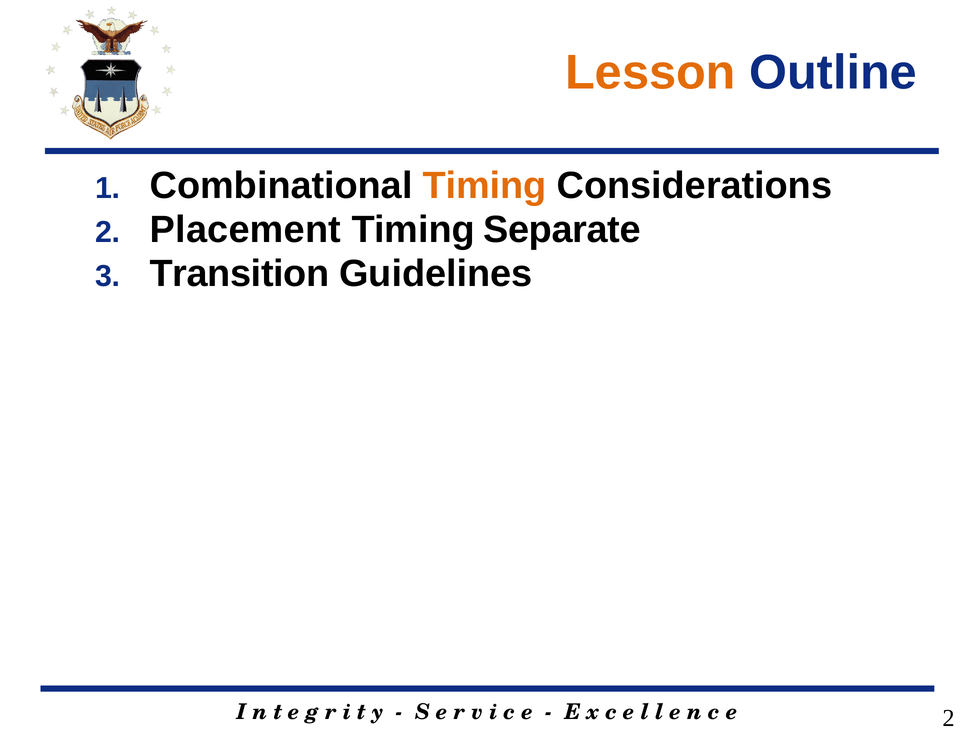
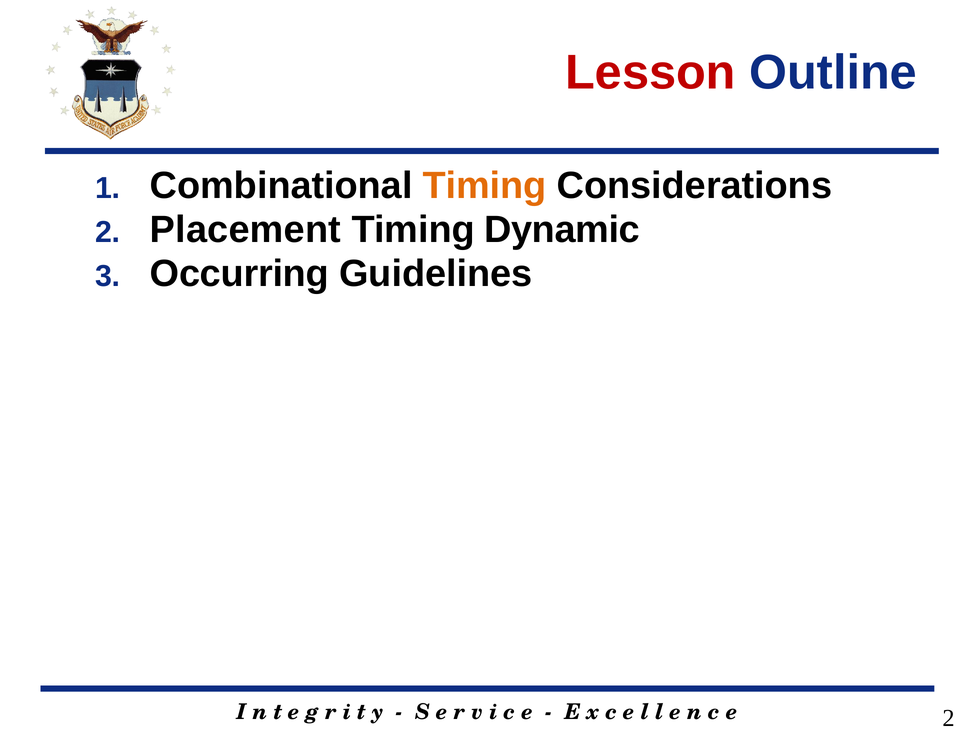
Lesson colour: orange -> red
Separate: Separate -> Dynamic
Transition: Transition -> Occurring
